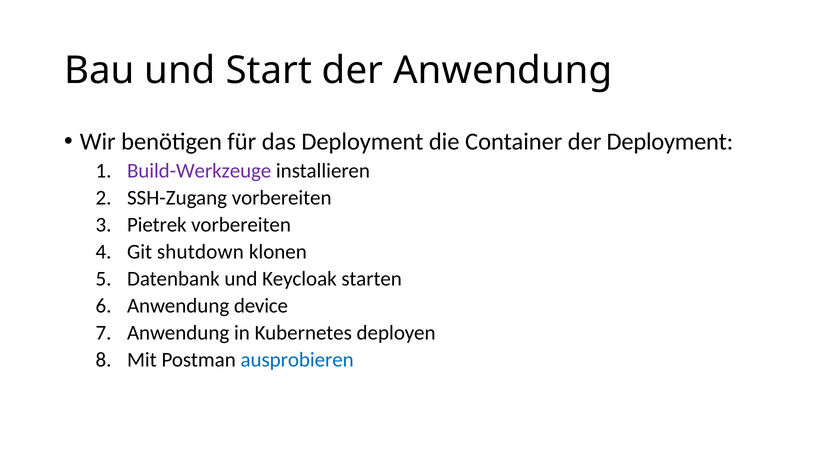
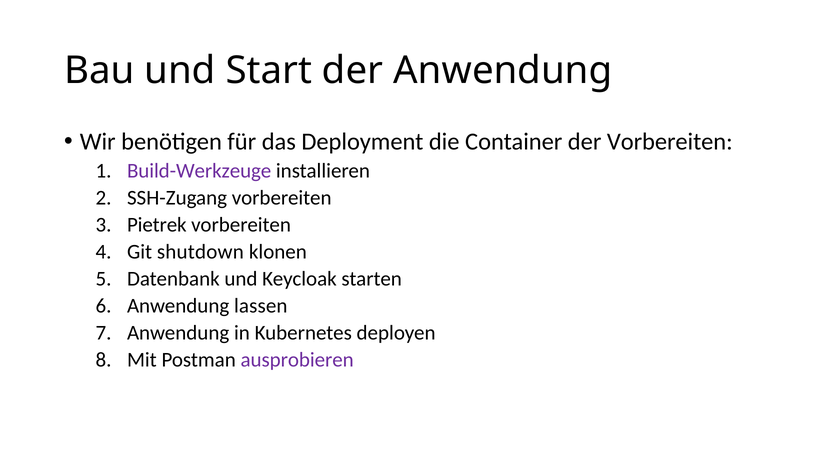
der Deployment: Deployment -> Vorbereiten
device: device -> lassen
ausprobieren colour: blue -> purple
